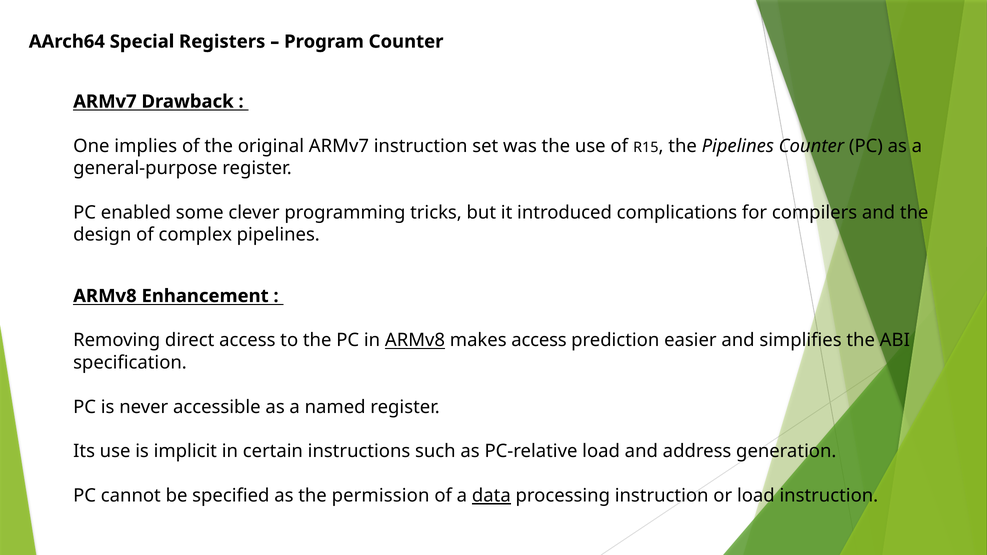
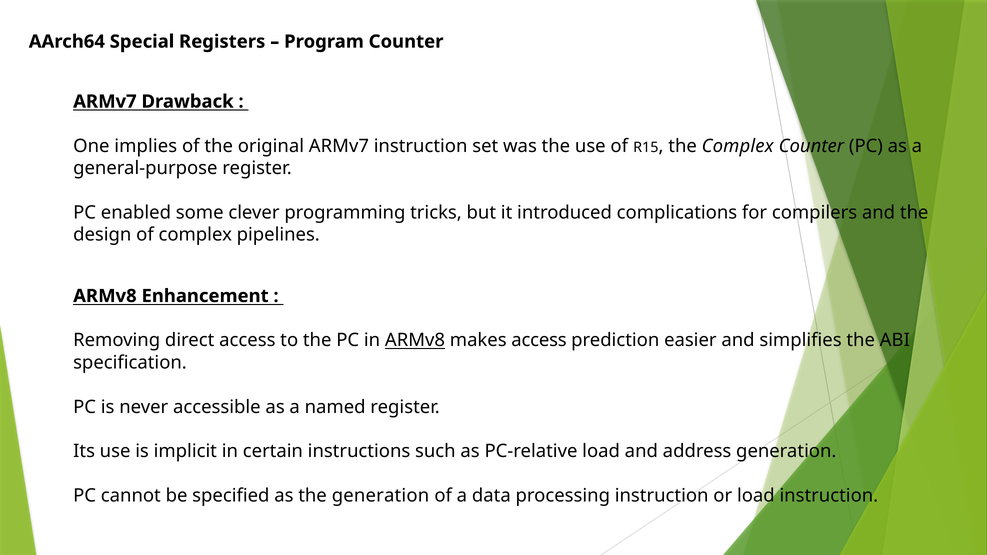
the Pipelines: Pipelines -> Complex
the permission: permission -> generation
data underline: present -> none
